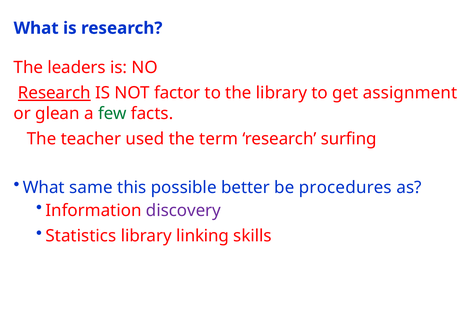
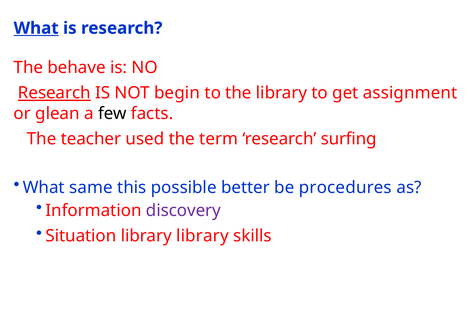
What at (36, 28) underline: none -> present
leaders: leaders -> behave
factor: factor -> begin
few colour: green -> black
Statistics: Statistics -> Situation
library linking: linking -> library
